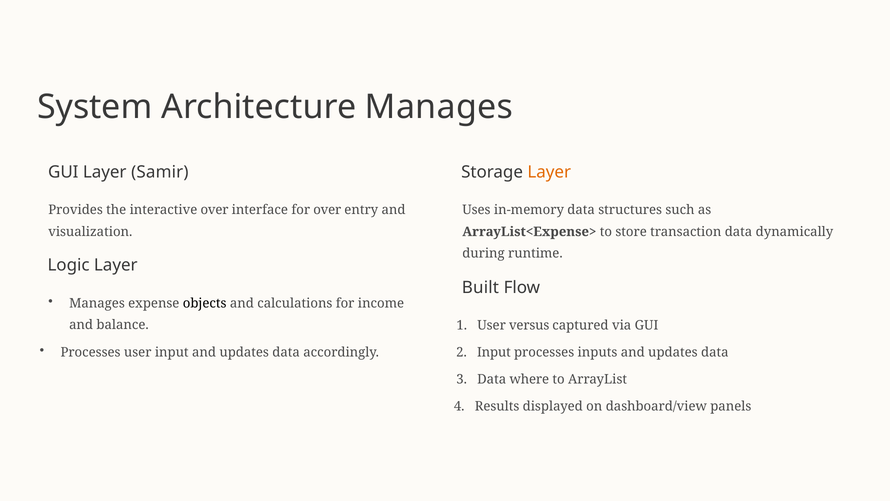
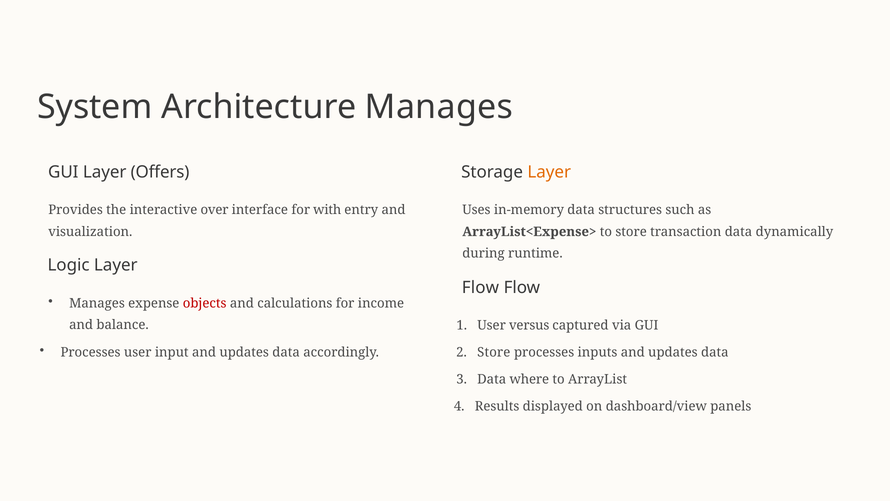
Samir: Samir -> Offers
for over: over -> with
Built at (480, 287): Built -> Flow
objects colour: black -> red
Input at (494, 352): Input -> Store
